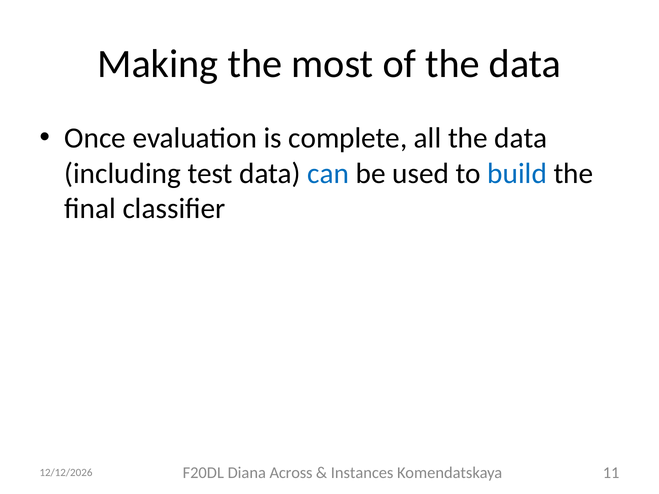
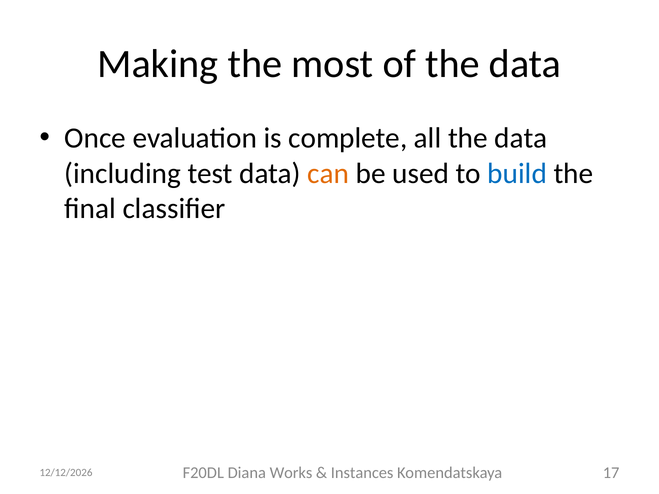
can colour: blue -> orange
Across: Across -> Works
11: 11 -> 17
